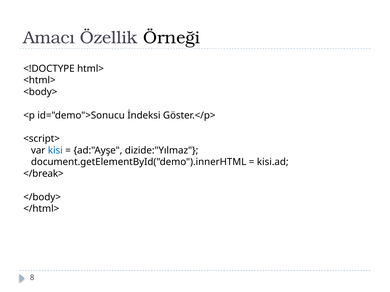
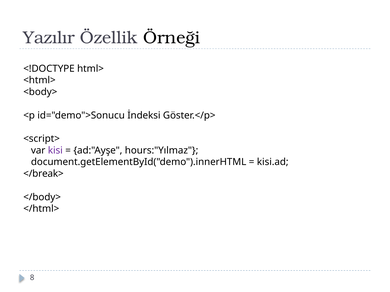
Amacı: Amacı -> Yazılır
kisi colour: blue -> purple
dizide:"Yılmaz: dizide:"Yılmaz -> hours:"Yılmaz
